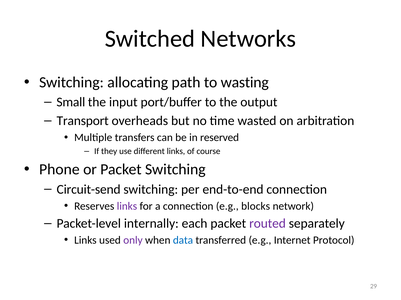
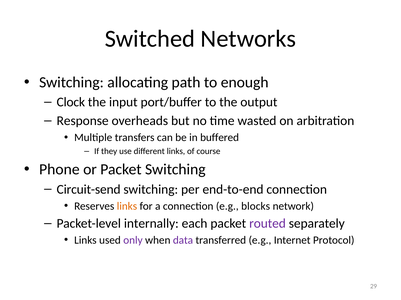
wasting: wasting -> enough
Small: Small -> Clock
Transport: Transport -> Response
reserved: reserved -> buffered
links at (127, 207) colour: purple -> orange
data colour: blue -> purple
